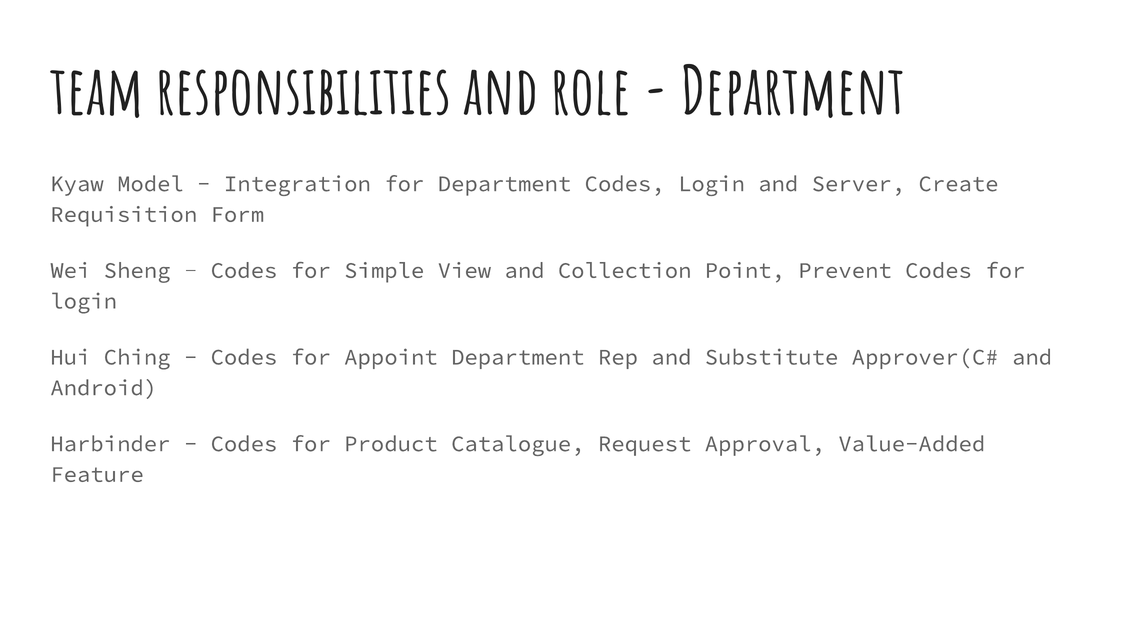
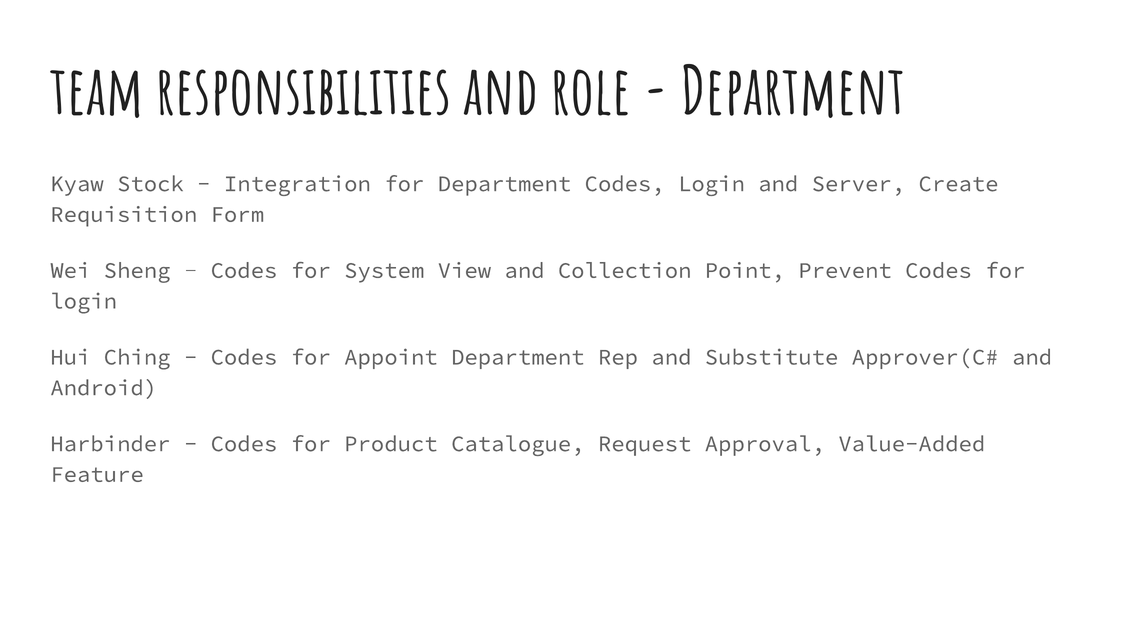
Model: Model -> Stock
Simple: Simple -> System
